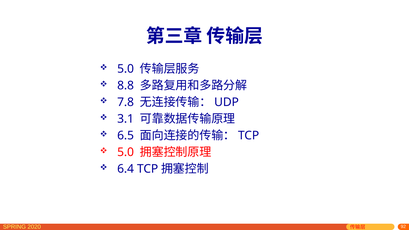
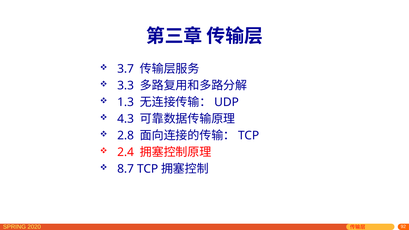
5.0 at (126, 69): 5.0 -> 3.7
8.8: 8.8 -> 3.3
7.8: 7.8 -> 1.3
3.1: 3.1 -> 4.3
6.5: 6.5 -> 2.8
5.0 at (126, 152): 5.0 -> 2.4
6.4: 6.4 -> 8.7
